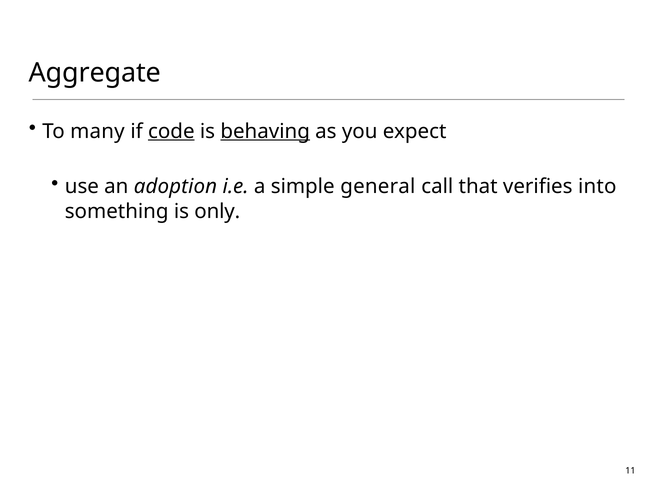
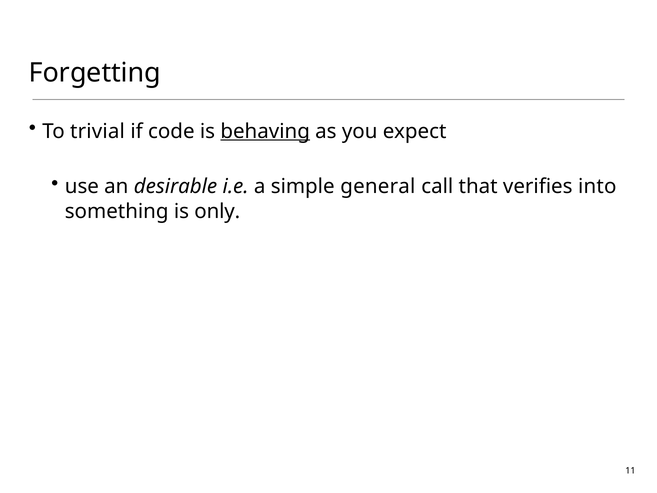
Aggregate: Aggregate -> Forgetting
many: many -> trivial
code underline: present -> none
adoption: adoption -> desirable
